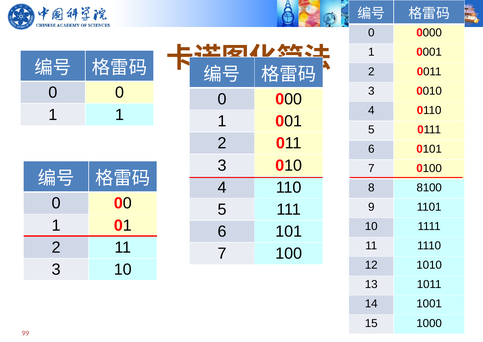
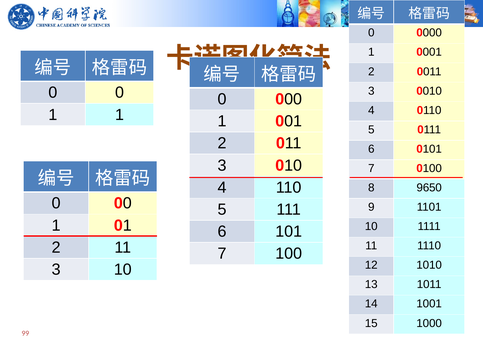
8100: 8100 -> 9650
